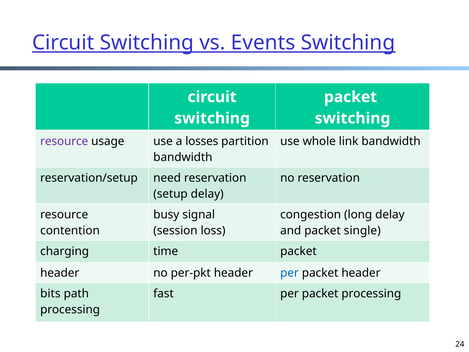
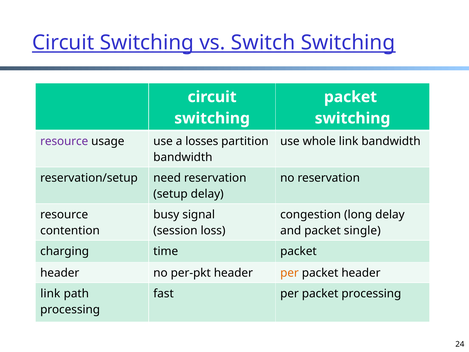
Events: Events -> Switch
per at (289, 273) colour: blue -> orange
bits at (50, 294): bits -> link
